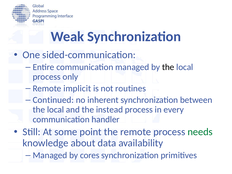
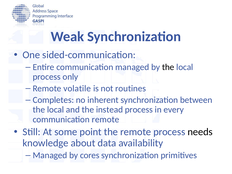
implicit: implicit -> volatile
Continued: Continued -> Completes
communication handler: handler -> remote
needs colour: green -> black
